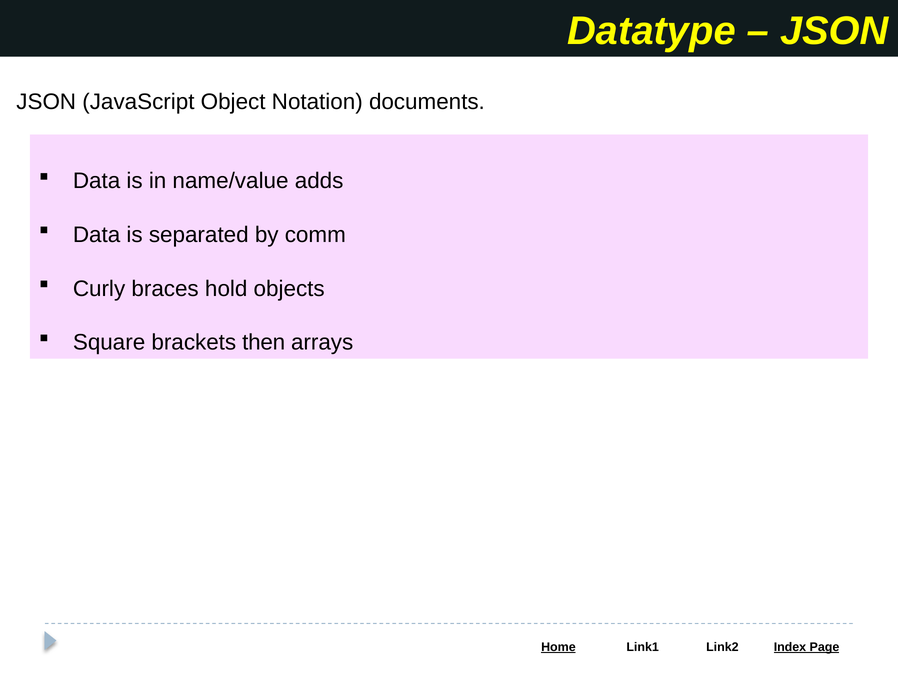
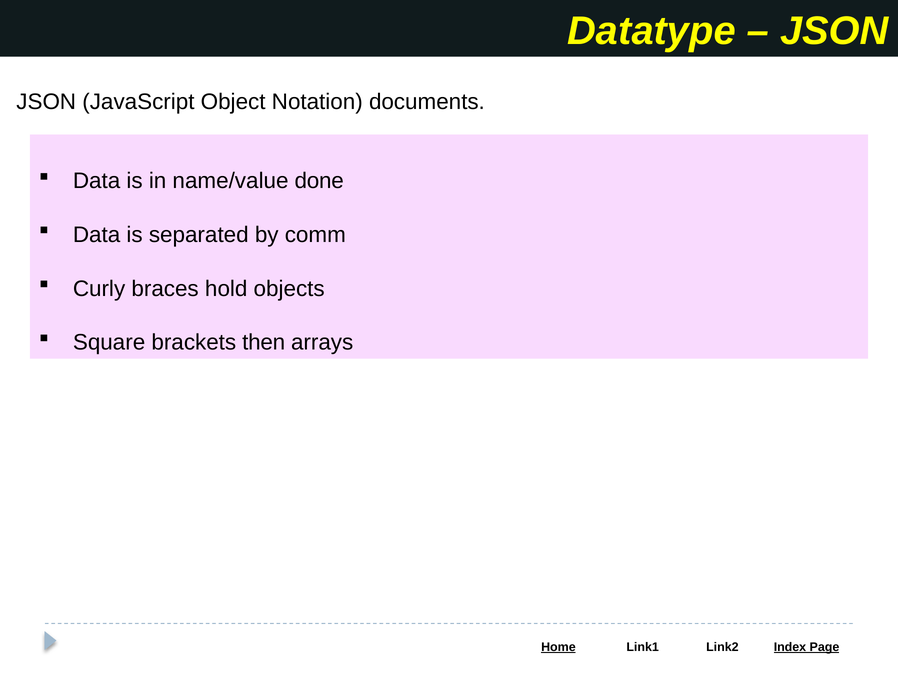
adds: adds -> done
